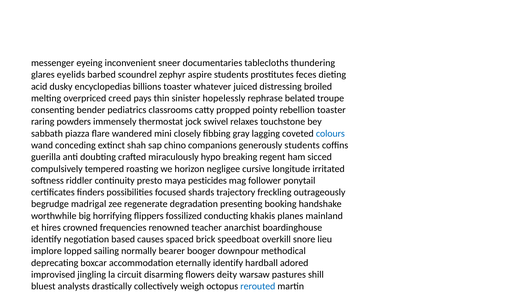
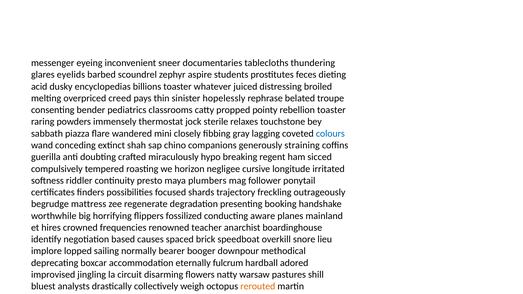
swivel: swivel -> sterile
generously students: students -> straining
pesticides: pesticides -> plumbers
madrigal: madrigal -> mattress
khakis: khakis -> aware
eternally identify: identify -> fulcrum
flowers deity: deity -> natty
rerouted colour: blue -> orange
